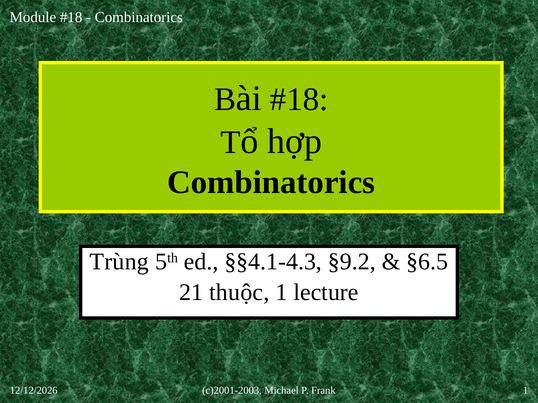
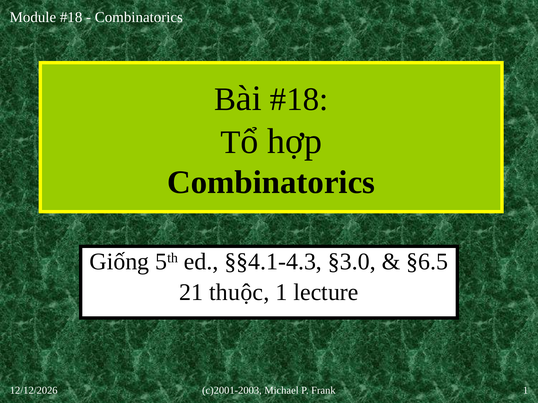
Trùng: Trùng -> Giống
§9.2: §9.2 -> §3.0
